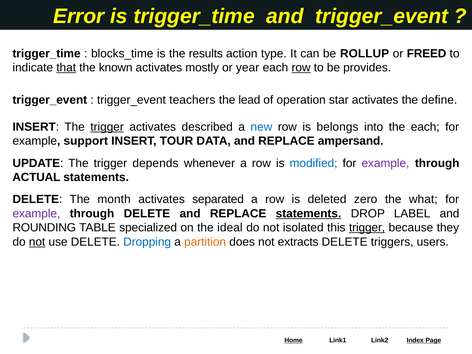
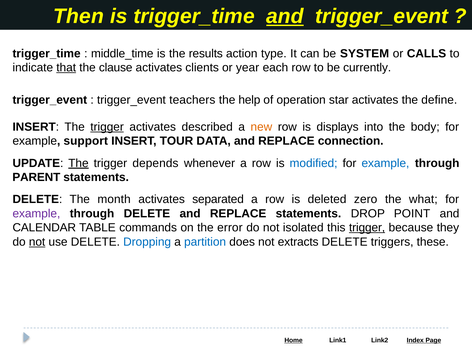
Error: Error -> Then
and at (285, 16) underline: none -> present
blocks_time: blocks_time -> middle_time
ROLLUP: ROLLUP -> SYSTEM
FREED: FREED -> CALLS
known: known -> clause
mostly: mostly -> clients
row at (301, 68) underline: present -> none
provides: provides -> currently
lead: lead -> help
new colour: blue -> orange
belongs: belongs -> displays
the each: each -> body
ampersand: ampersand -> connection
The at (78, 163) underline: none -> present
example at (385, 163) colour: purple -> blue
ACTUAL: ACTUAL -> PARENT
statements at (308, 213) underline: present -> none
LABEL: LABEL -> POINT
ROUNDING: ROUNDING -> CALENDAR
specialized: specialized -> commands
ideal: ideal -> error
partition colour: orange -> blue
users: users -> these
